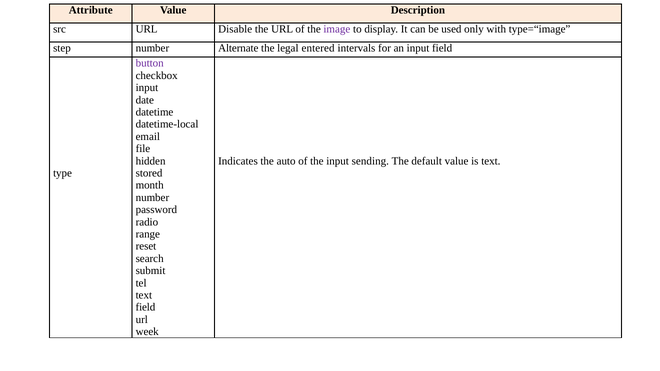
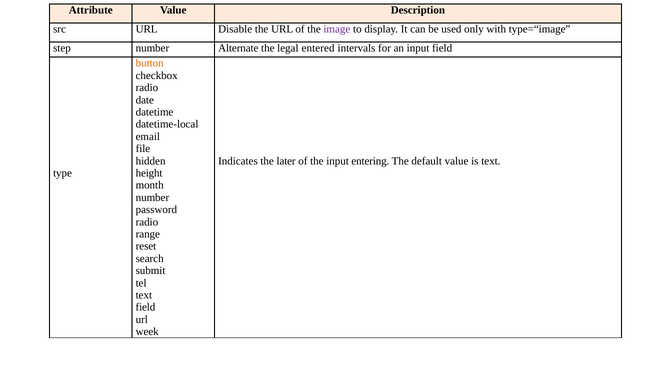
button colour: purple -> orange
input at (147, 88): input -> radio
auto: auto -> later
sending: sending -> entering
stored: stored -> height
